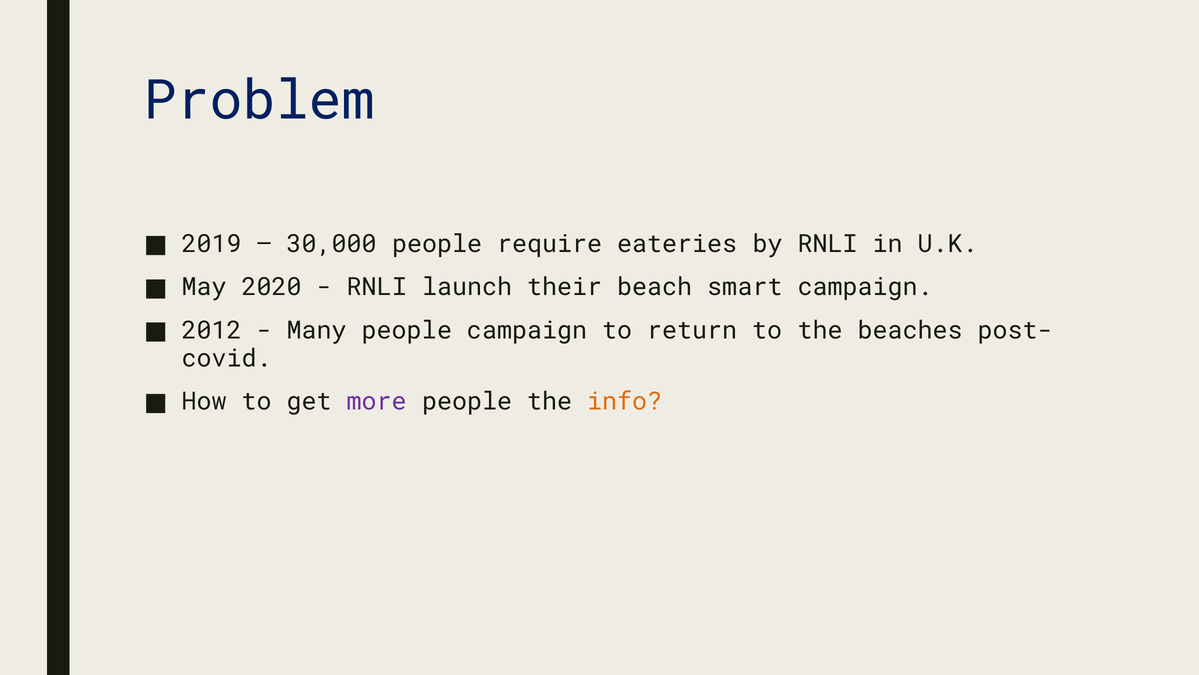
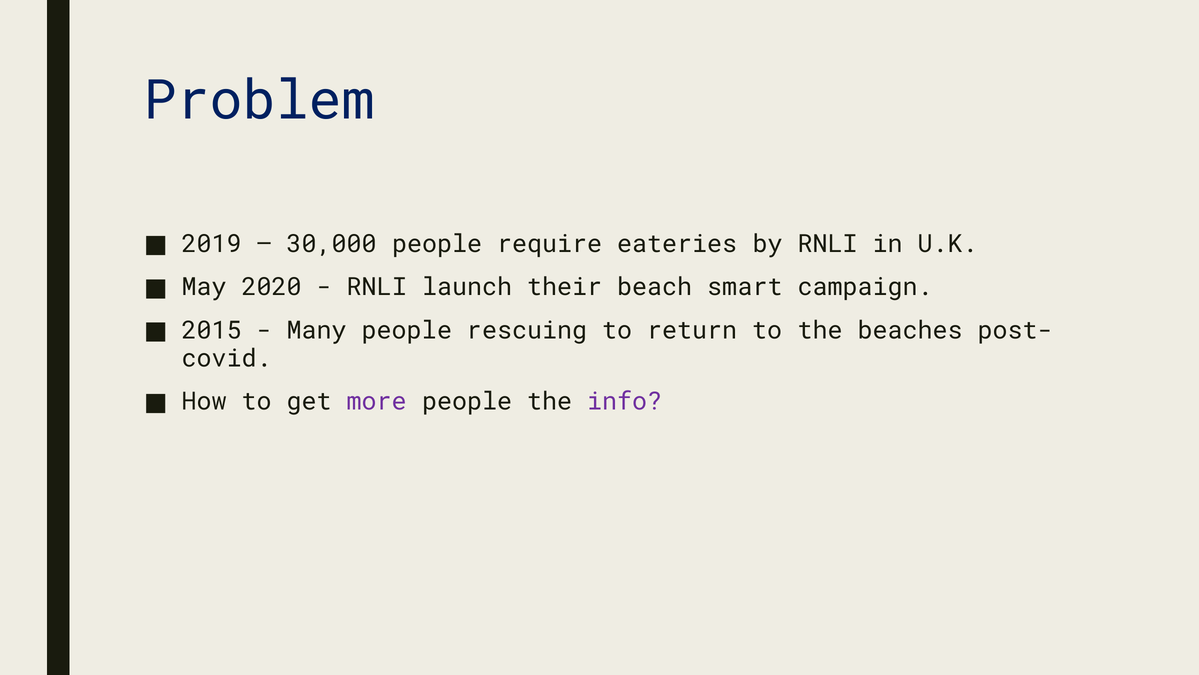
2012: 2012 -> 2015
people campaign: campaign -> rescuing
info colour: orange -> purple
